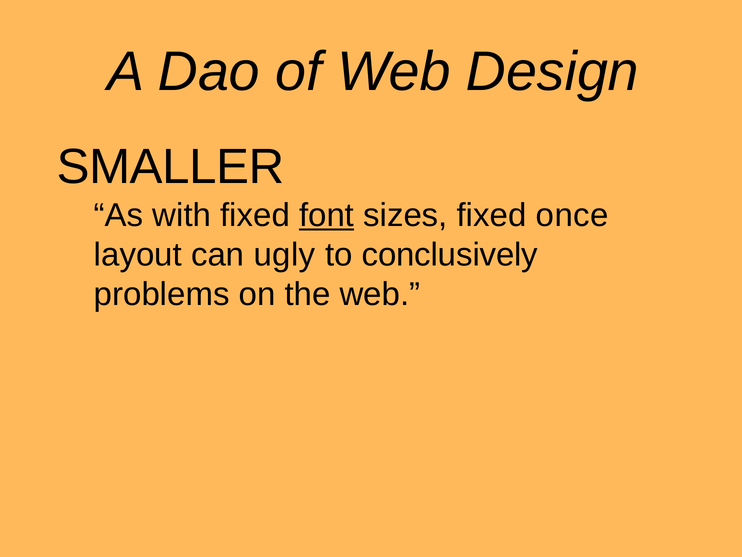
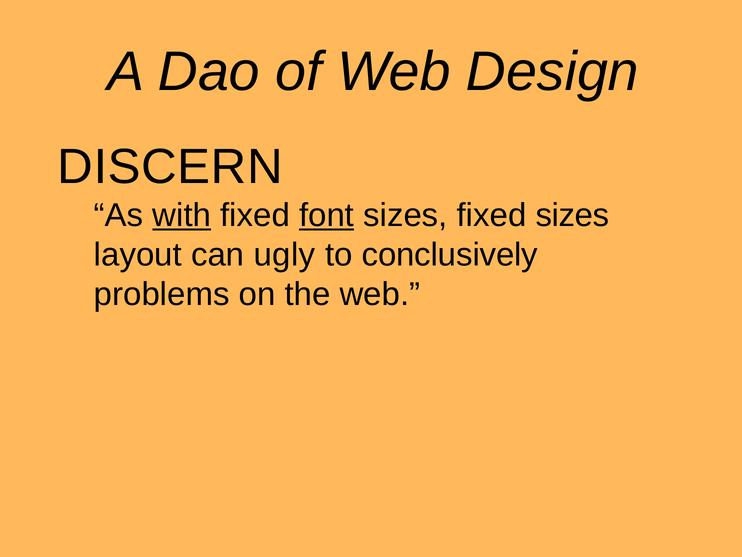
SMALLER: SMALLER -> DISCERN
with underline: none -> present
fixed once: once -> sizes
